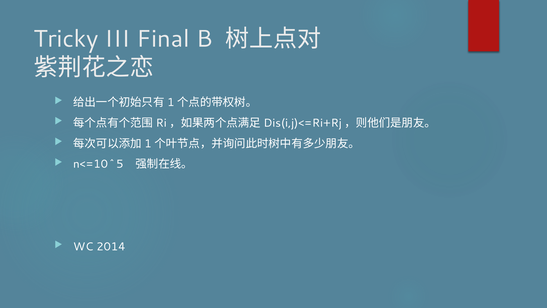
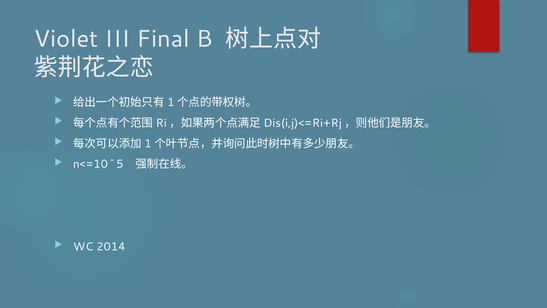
Tricky: Tricky -> Violet
